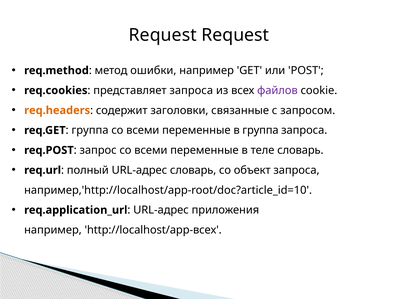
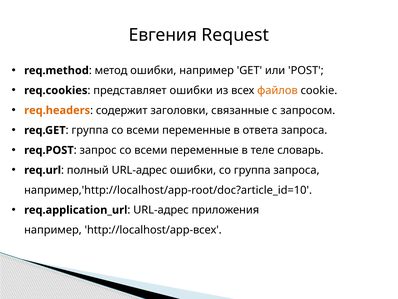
Request at (163, 35): Request -> Евгения
представляет запроса: запроса -> ошибки
файлов colour: purple -> orange
в группа: группа -> ответа
URL-адрес словарь: словарь -> ошибки
со объект: объект -> группа
